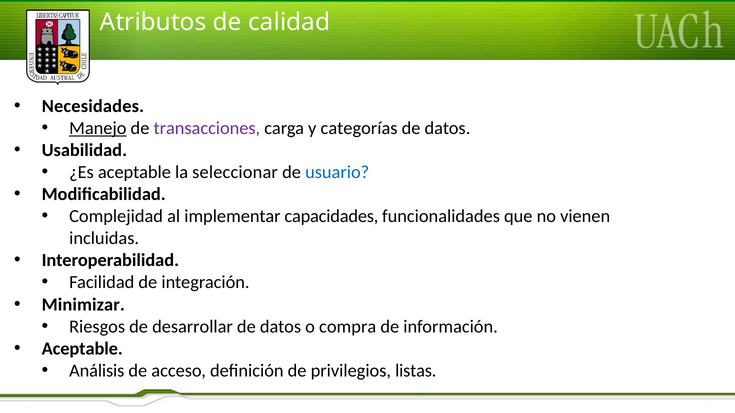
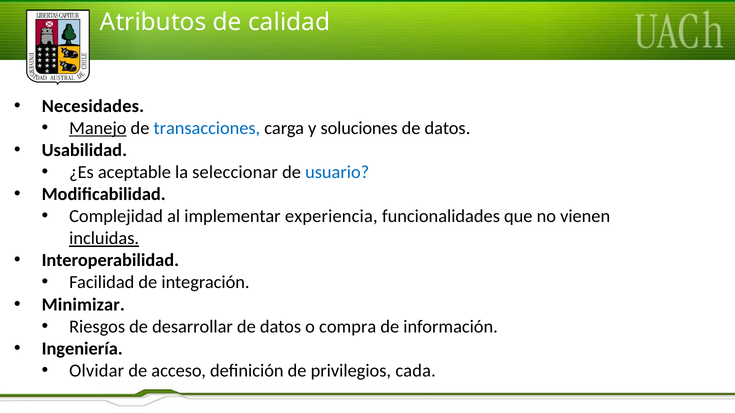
transacciones colour: purple -> blue
categorías: categorías -> soluciones
capacidades: capacidades -> experiencia
incluidas underline: none -> present
Aceptable at (82, 349): Aceptable -> Ingeniería
Análisis: Análisis -> Olvidar
listas: listas -> cada
